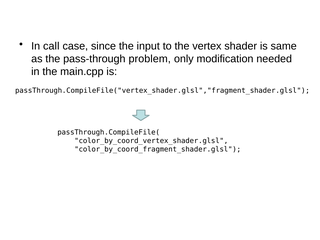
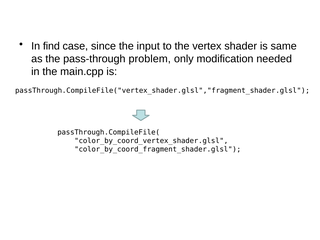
call: call -> find
